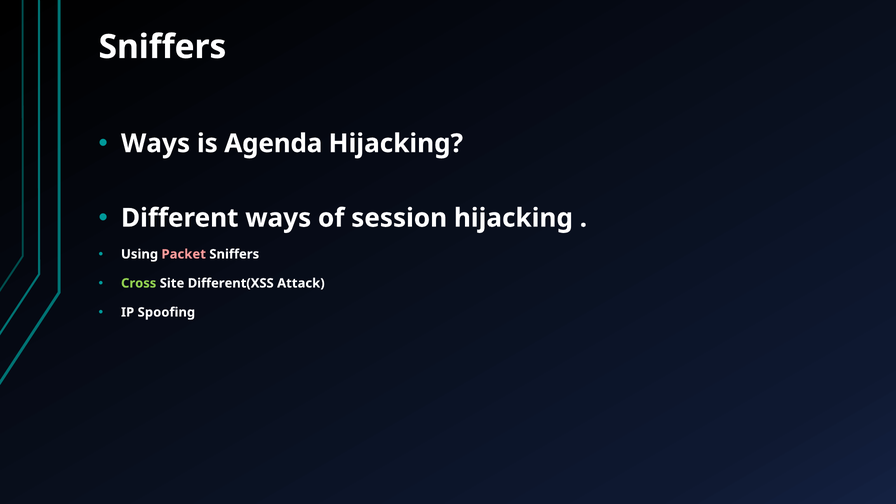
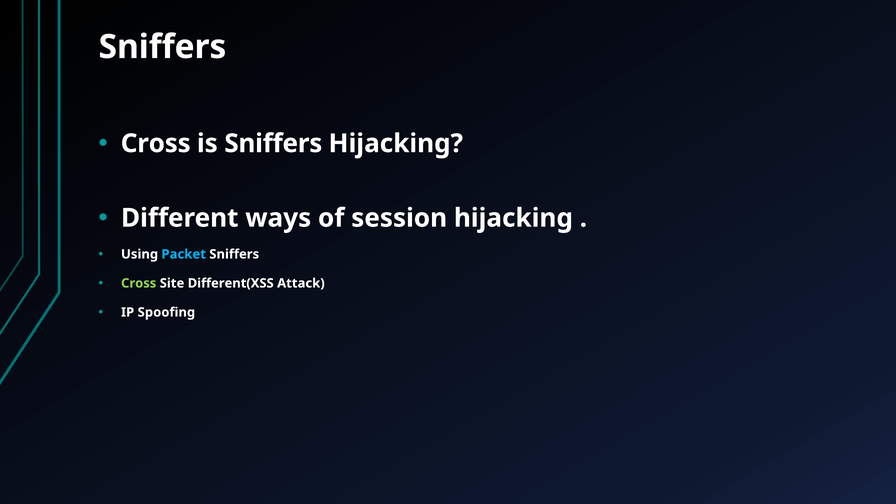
Ways at (156, 144): Ways -> Cross
is Agenda: Agenda -> Sniffers
Packet colour: pink -> light blue
